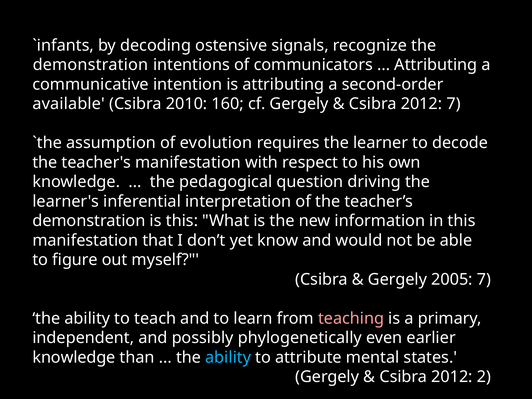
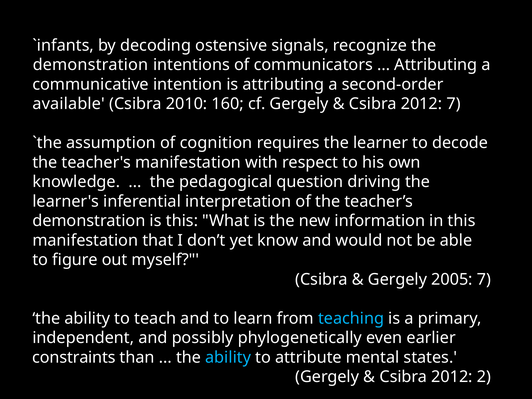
evolution: evolution -> cognition
teaching colour: pink -> light blue
knowledge at (74, 357): knowledge -> constraints
